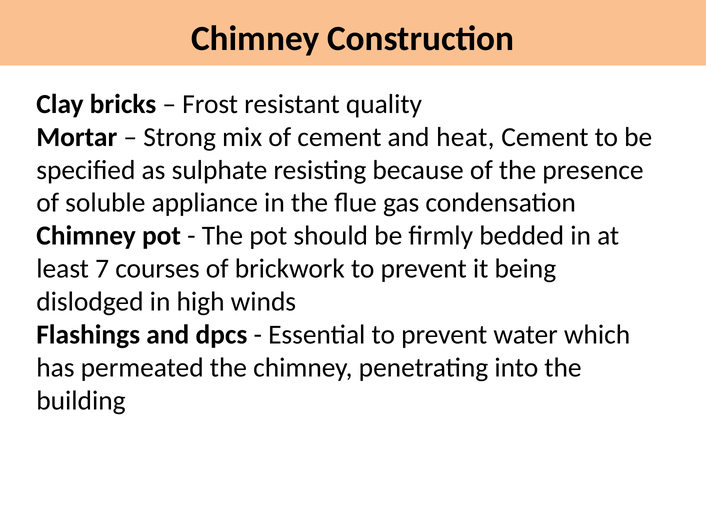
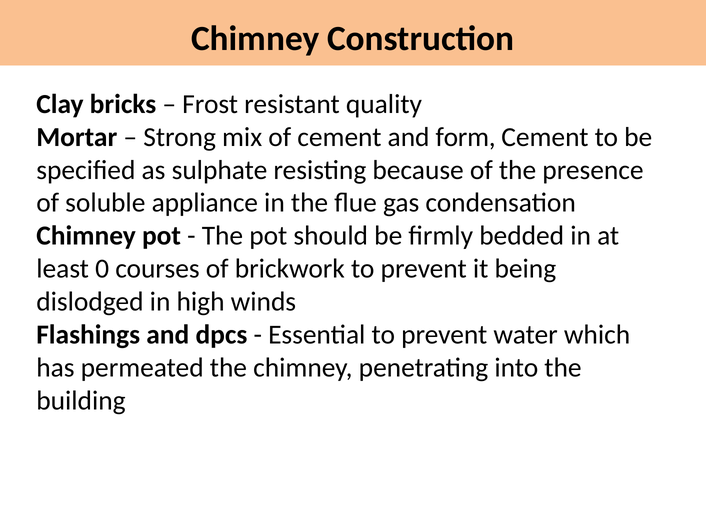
heat: heat -> form
7: 7 -> 0
